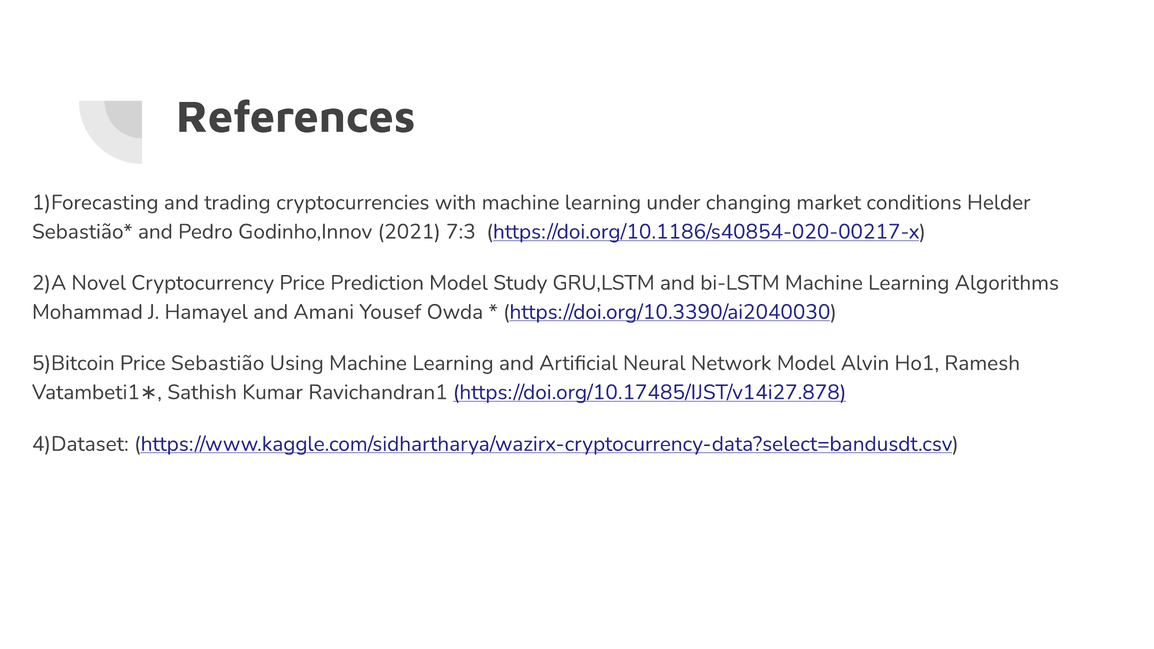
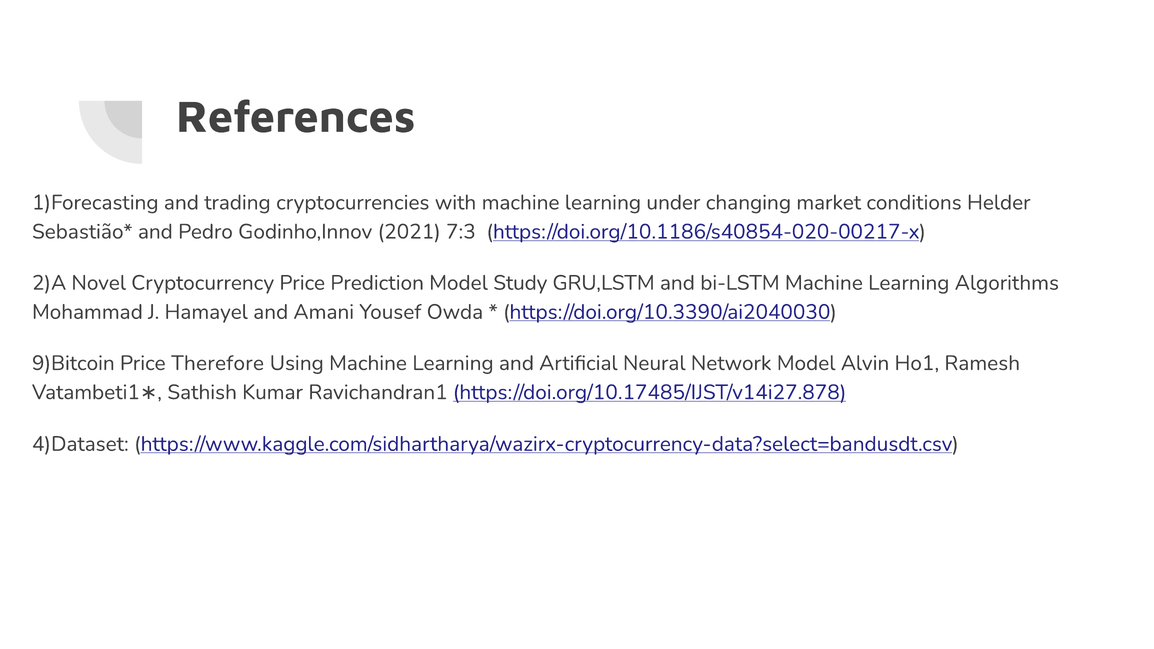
5)Bitcoin: 5)Bitcoin -> 9)Bitcoin
Sebastião: Sebastião -> Therefore
